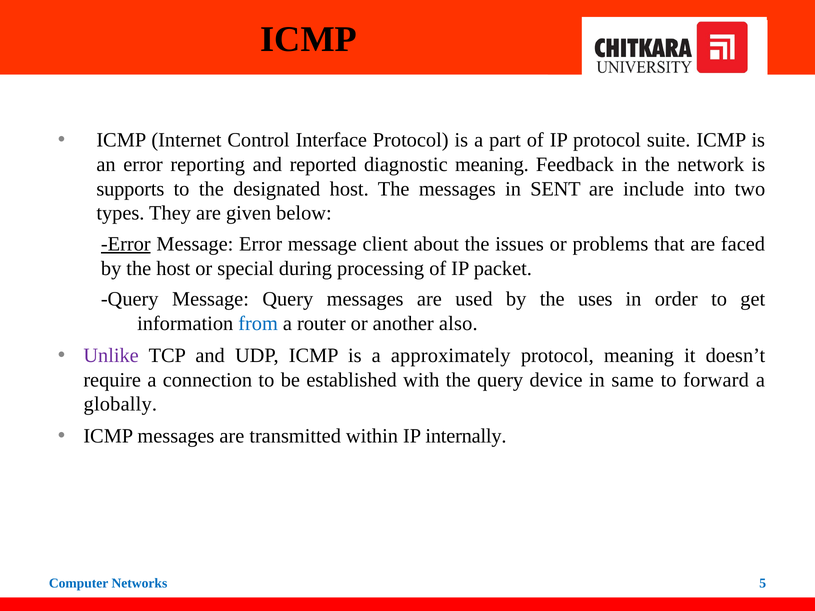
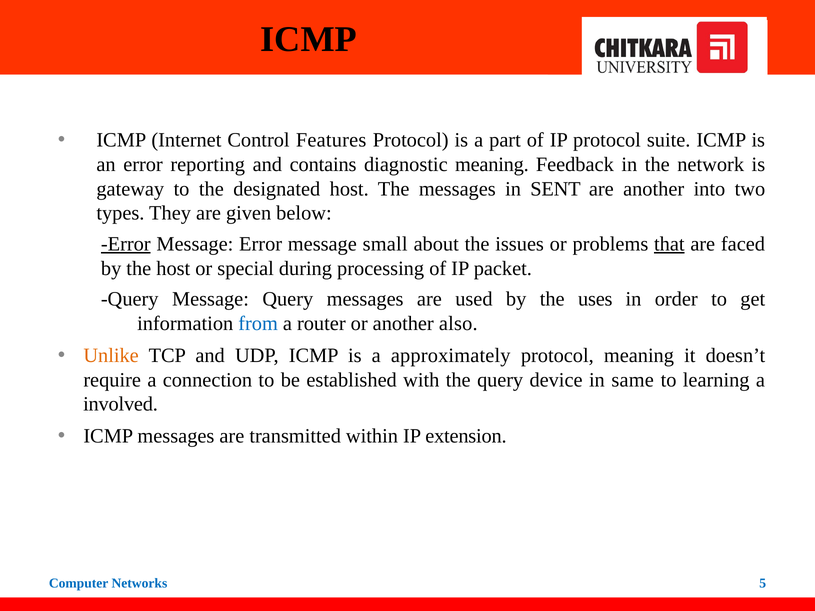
Interface: Interface -> Features
reported: reported -> contains
supports: supports -> gateway
are include: include -> another
client: client -> small
that underline: none -> present
Unlike colour: purple -> orange
forward: forward -> learning
globally: globally -> involved
internally: internally -> extension
